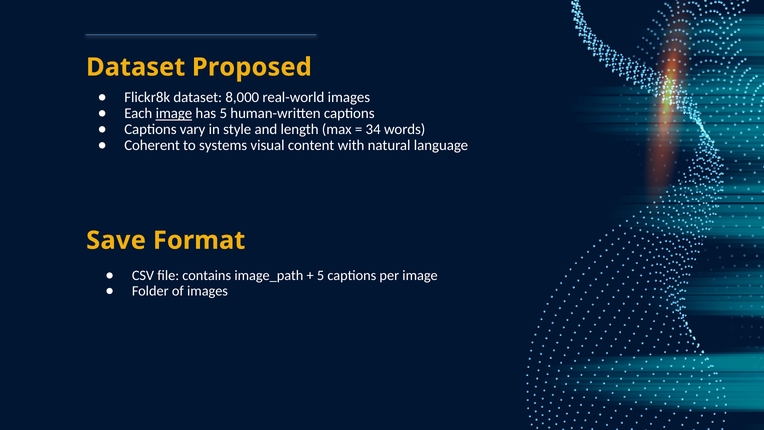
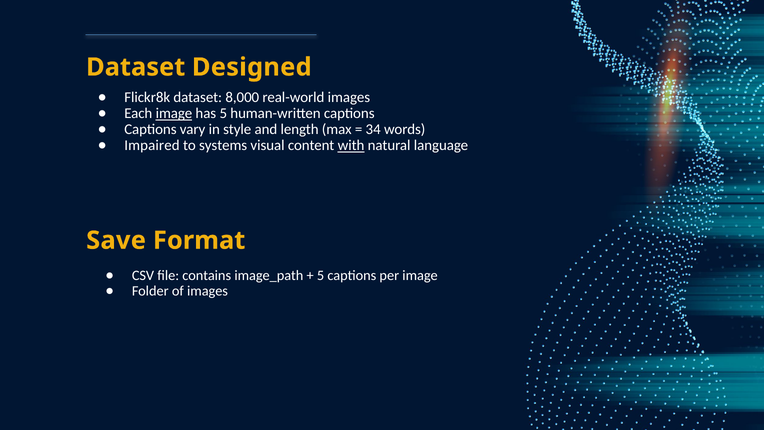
Proposed: Proposed -> Designed
Coherent: Coherent -> Impaired
with underline: none -> present
